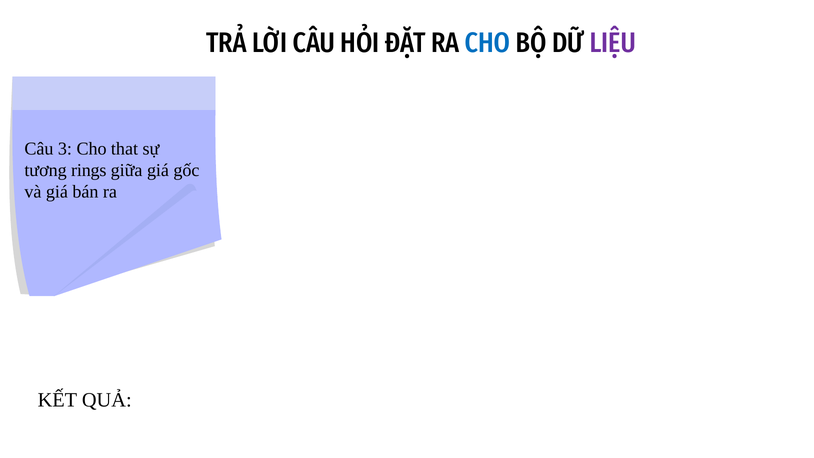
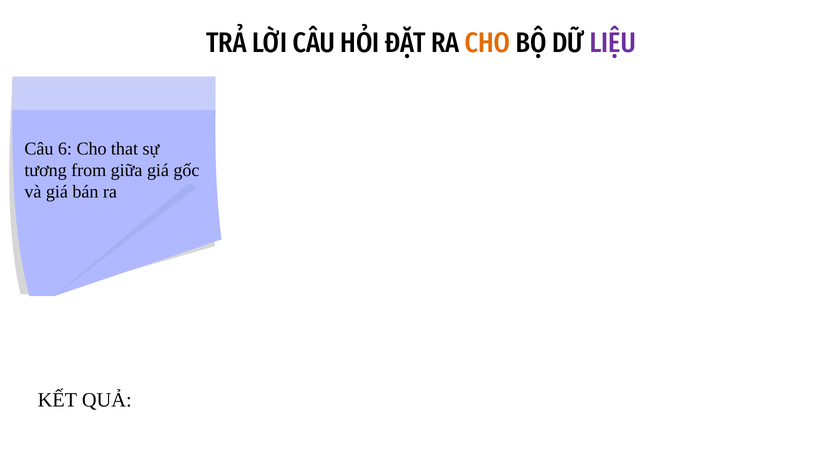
CHO at (488, 43) colour: blue -> orange
3: 3 -> 6
rings: rings -> from
